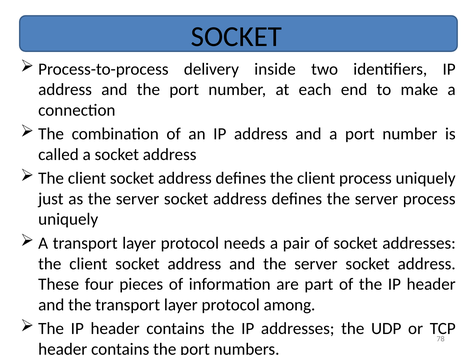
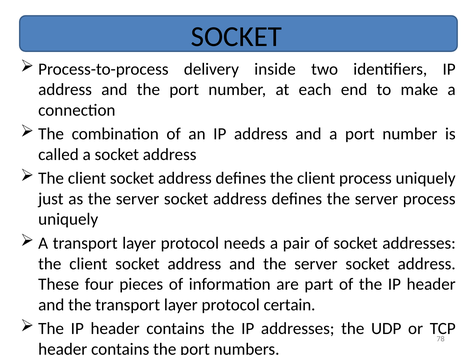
among: among -> certain
